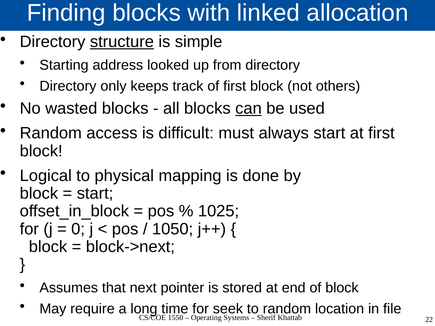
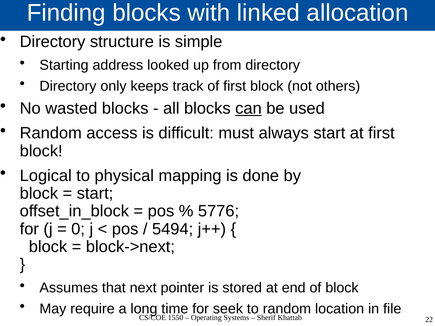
structure underline: present -> none
1025: 1025 -> 5776
1050: 1050 -> 5494
